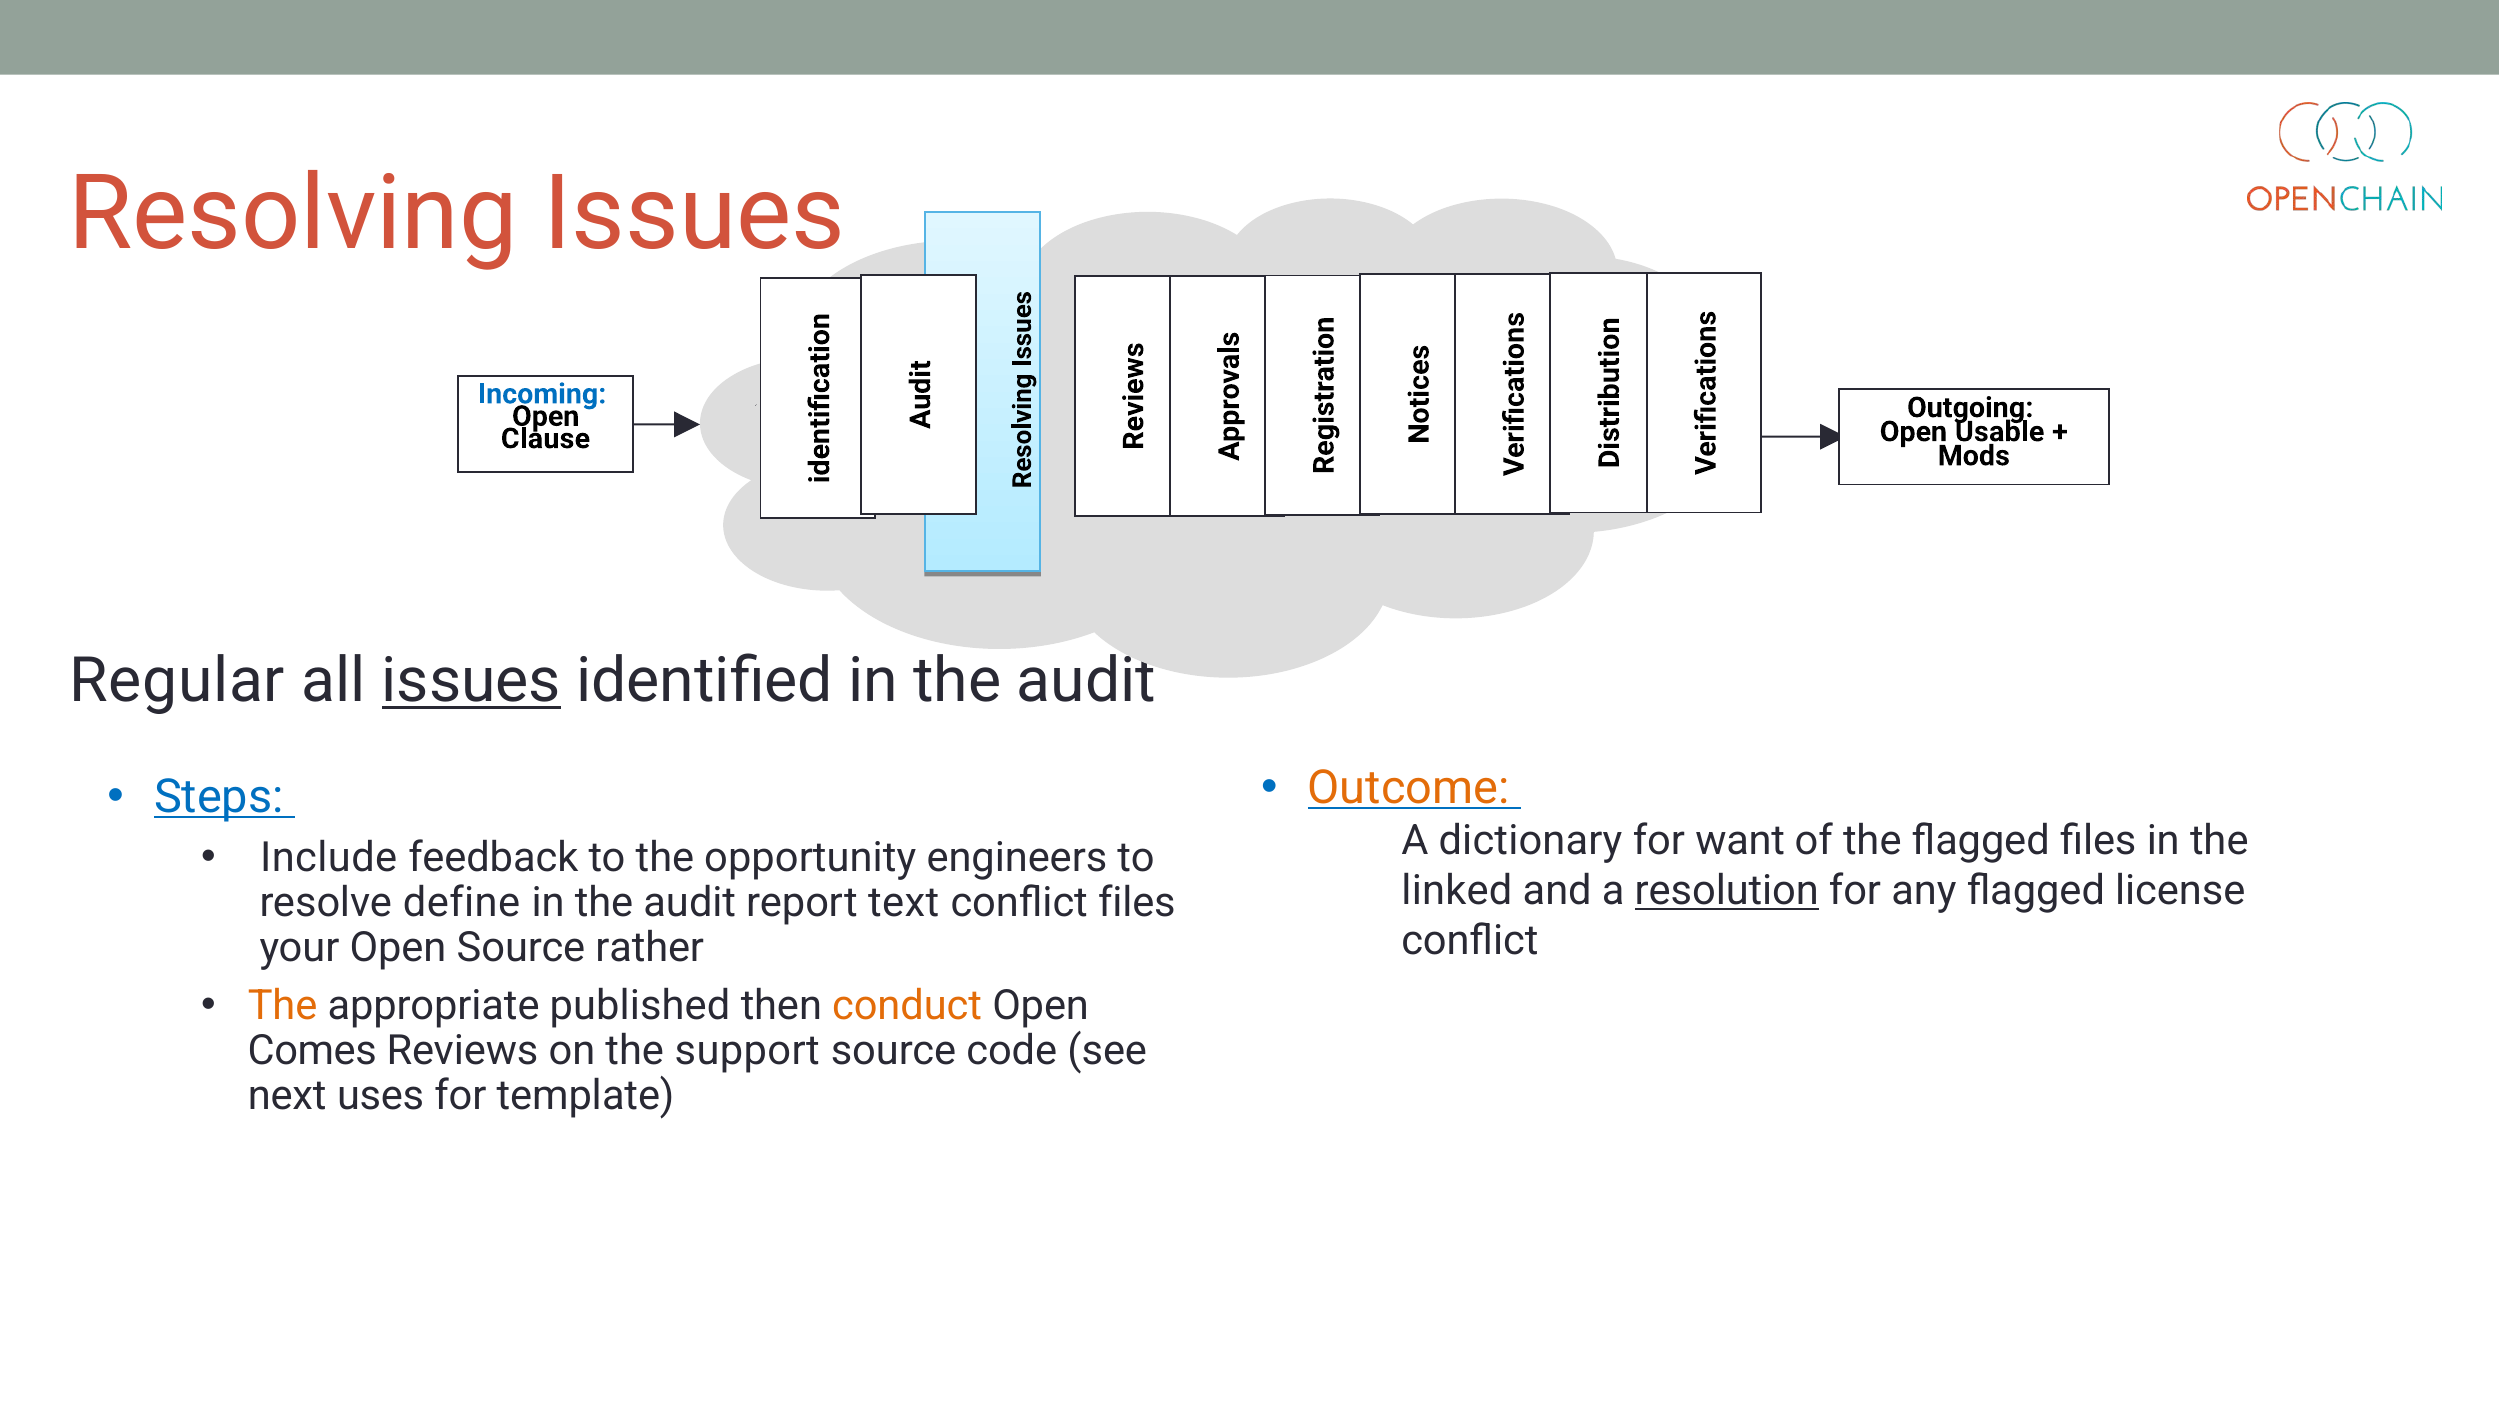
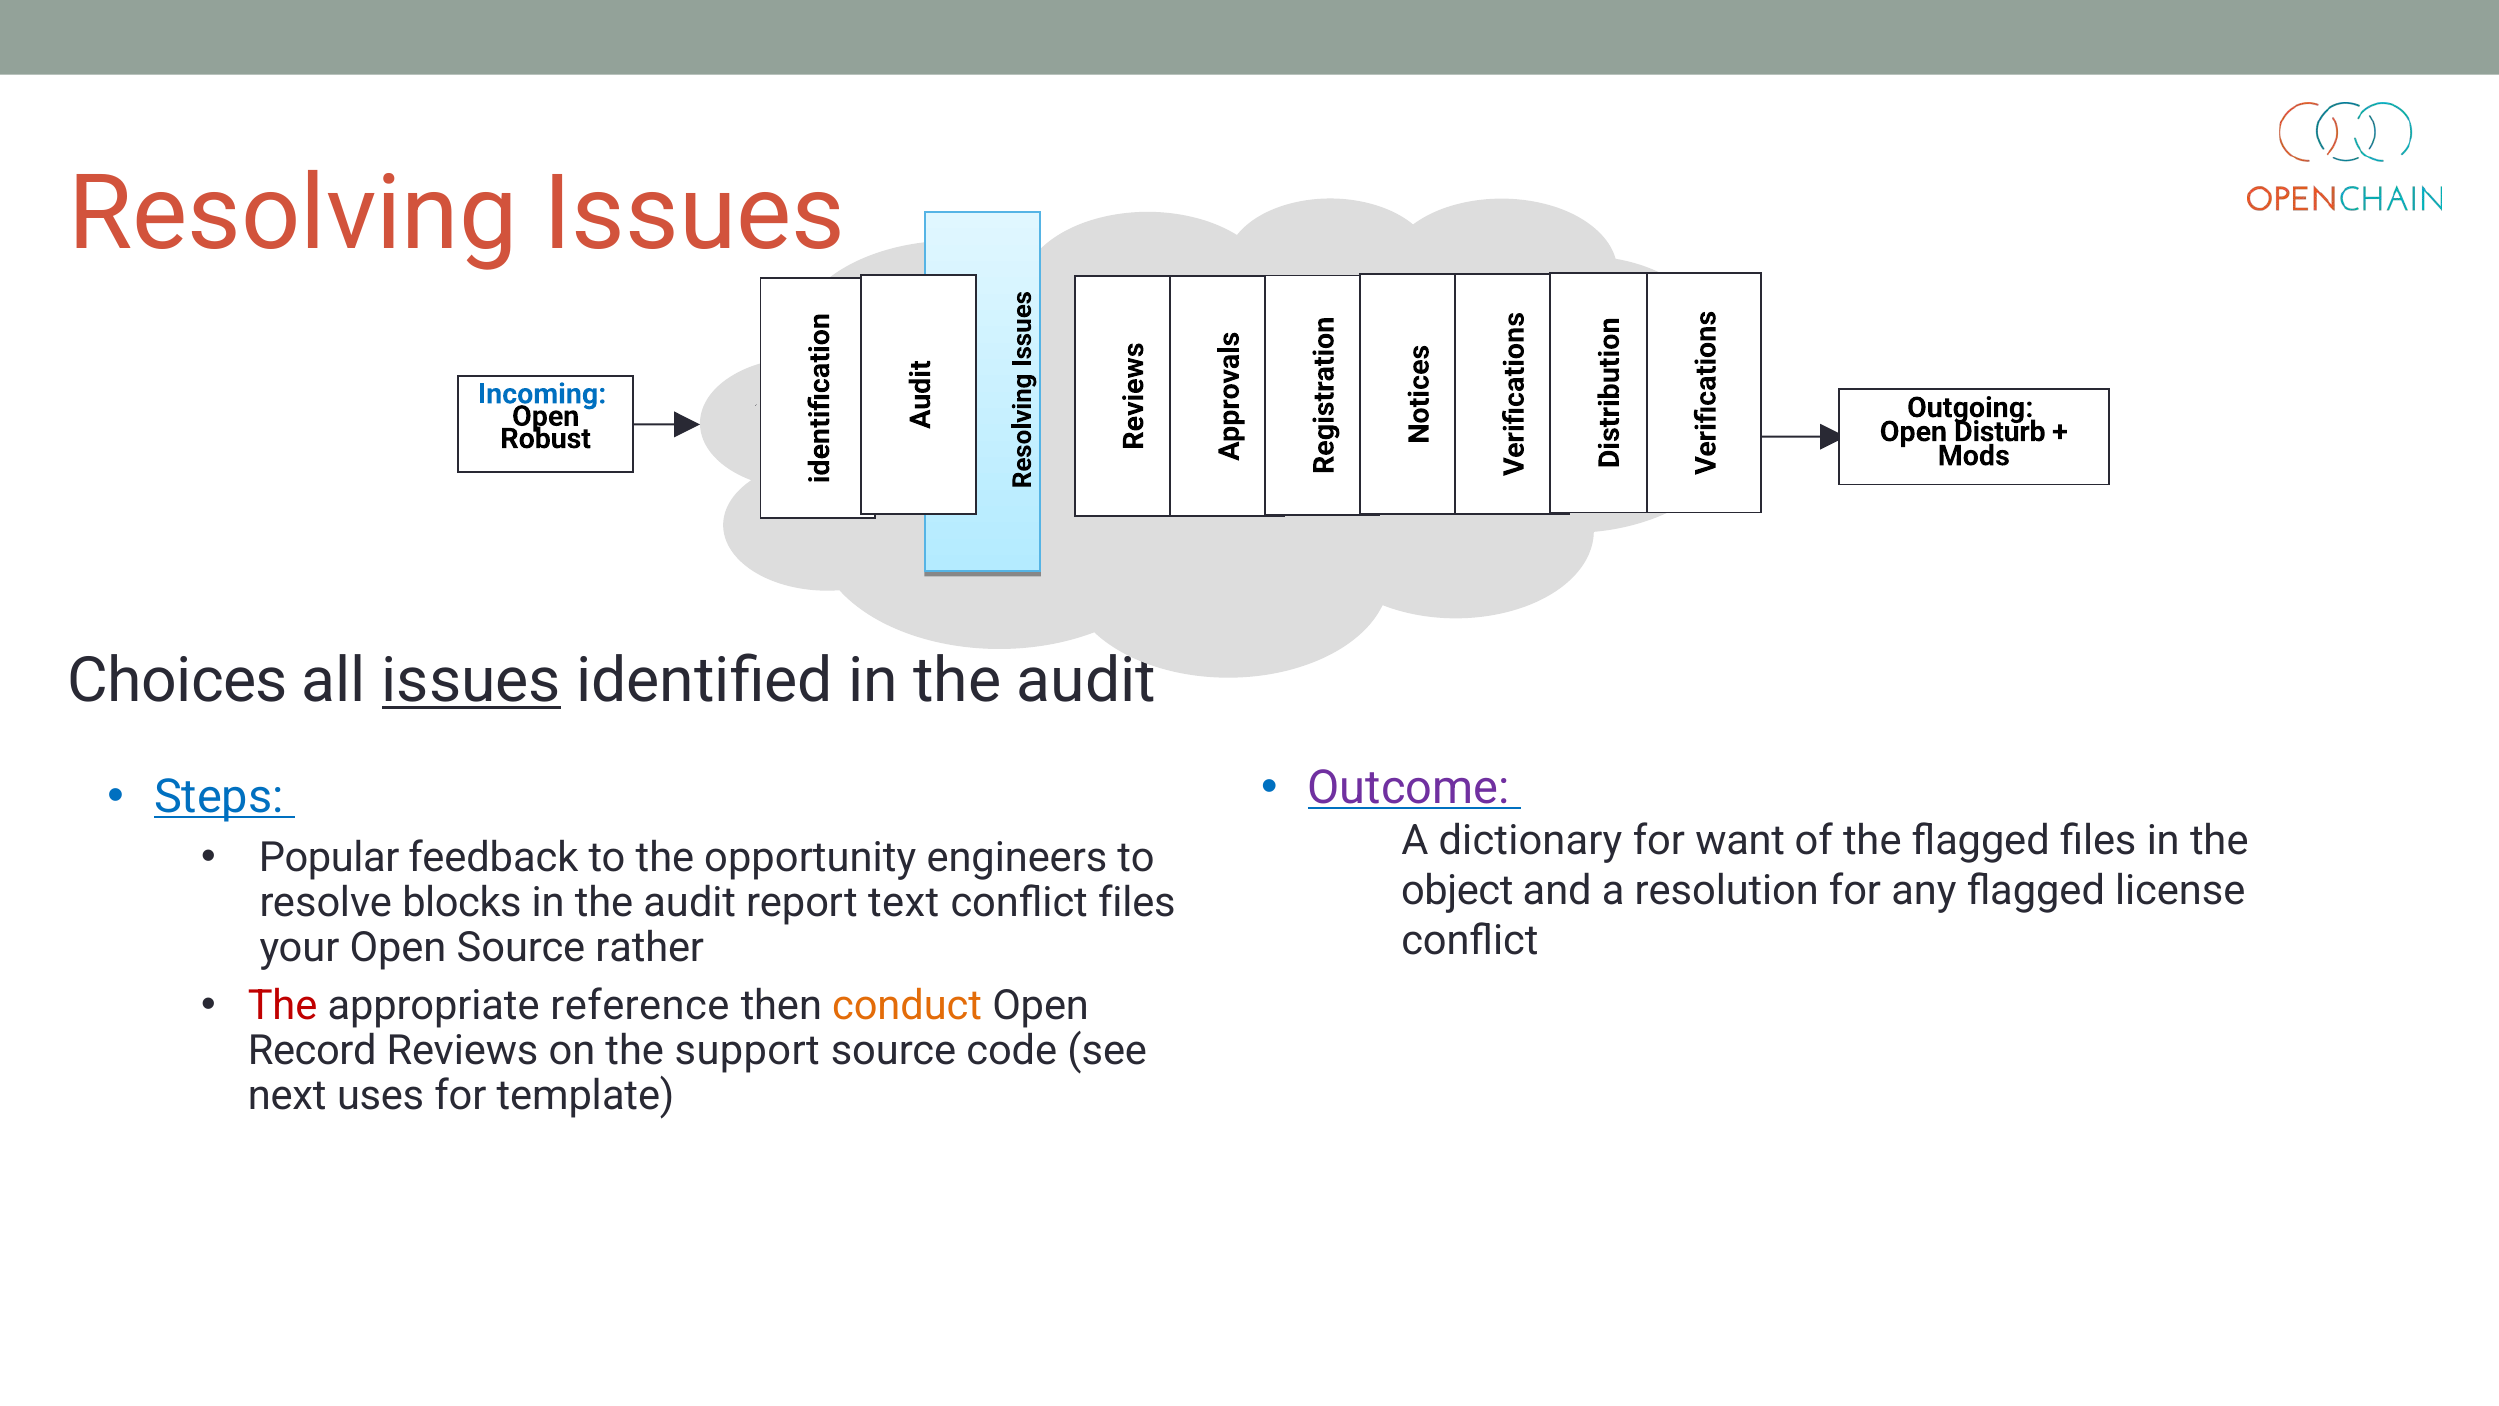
Usable: Usable -> Disturb
Clause: Clause -> Robust
Regular: Regular -> Choices
Outcome colour: orange -> purple
Include: Include -> Popular
linked: linked -> object
resolution underline: present -> none
define: define -> blocks
The at (283, 1005) colour: orange -> red
published: published -> reference
Comes: Comes -> Record
